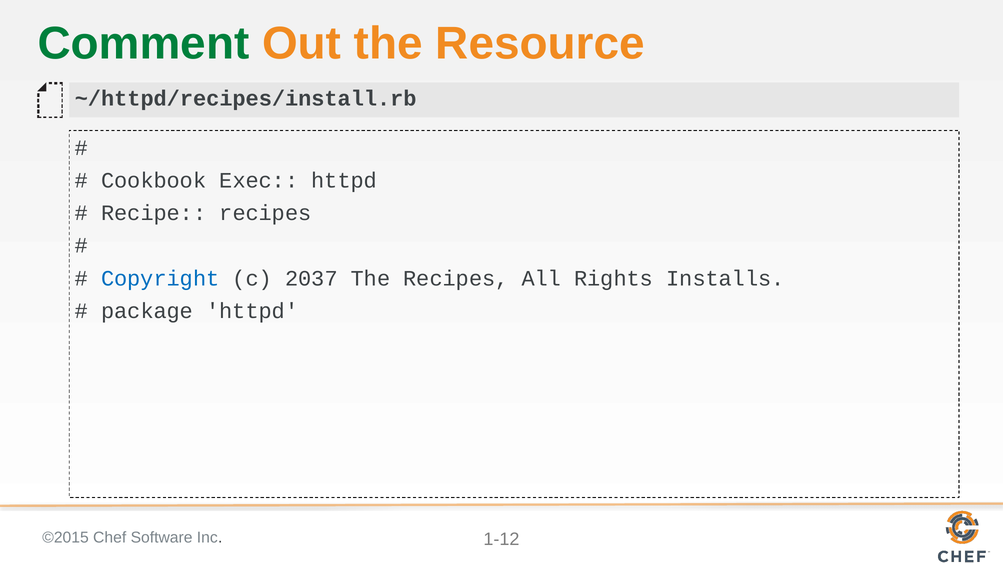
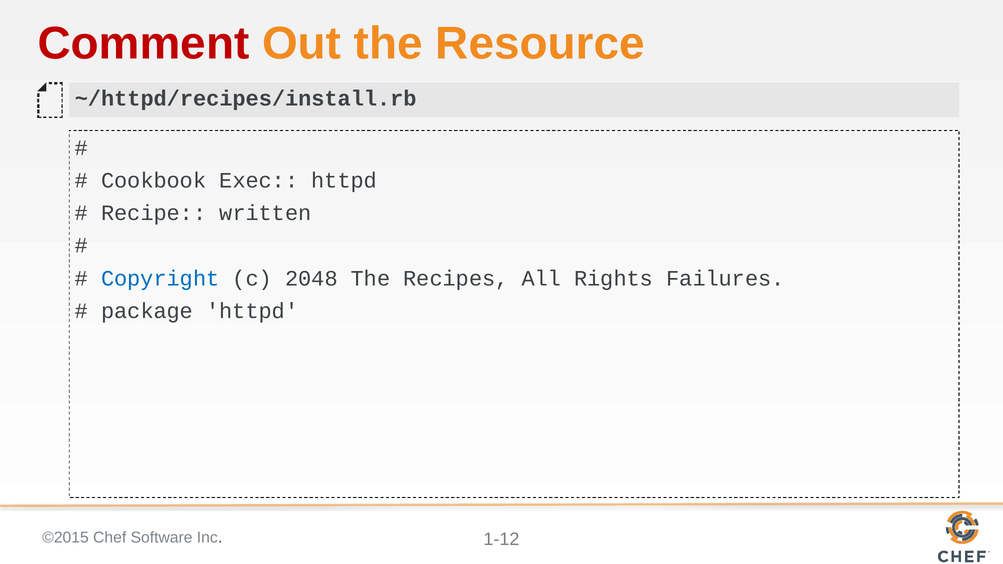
Comment colour: green -> red
Recipe recipes: recipes -> written
2037: 2037 -> 2048
Installs: Installs -> Failures
